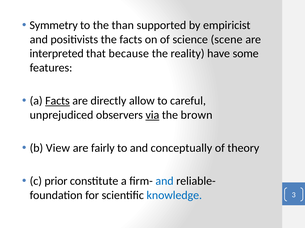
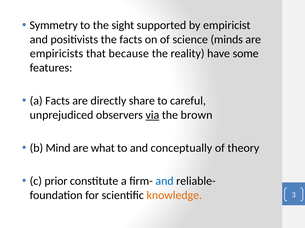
than: than -> sight
scene: scene -> minds
interpreted: interpreted -> empiricists
Facts at (57, 101) underline: present -> none
allow: allow -> share
View: View -> Mind
fairly: fairly -> what
knowledge colour: blue -> orange
